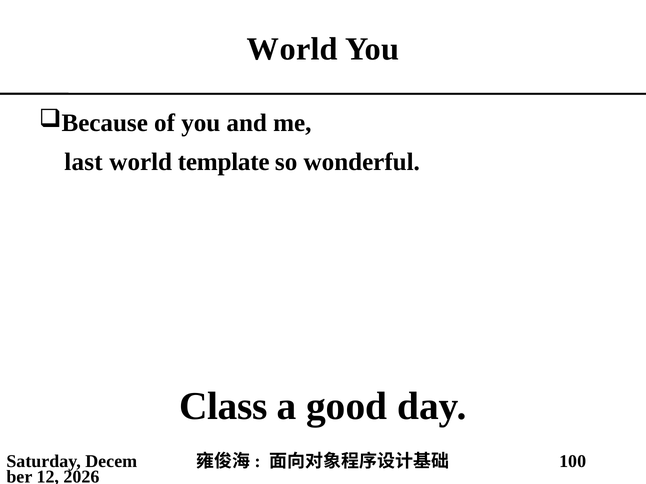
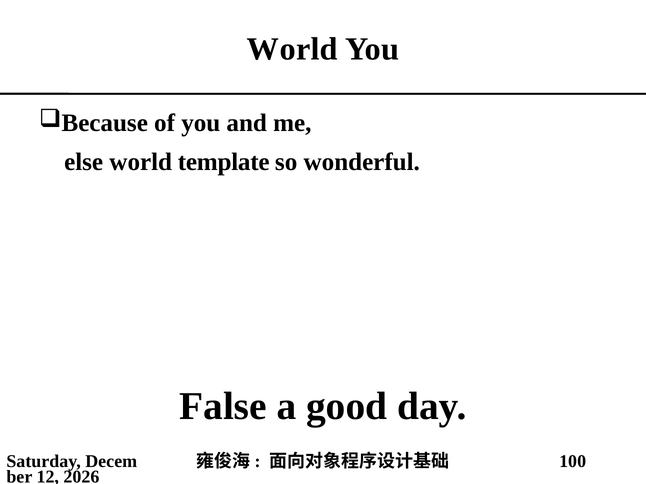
last: last -> else
Class: Class -> False
